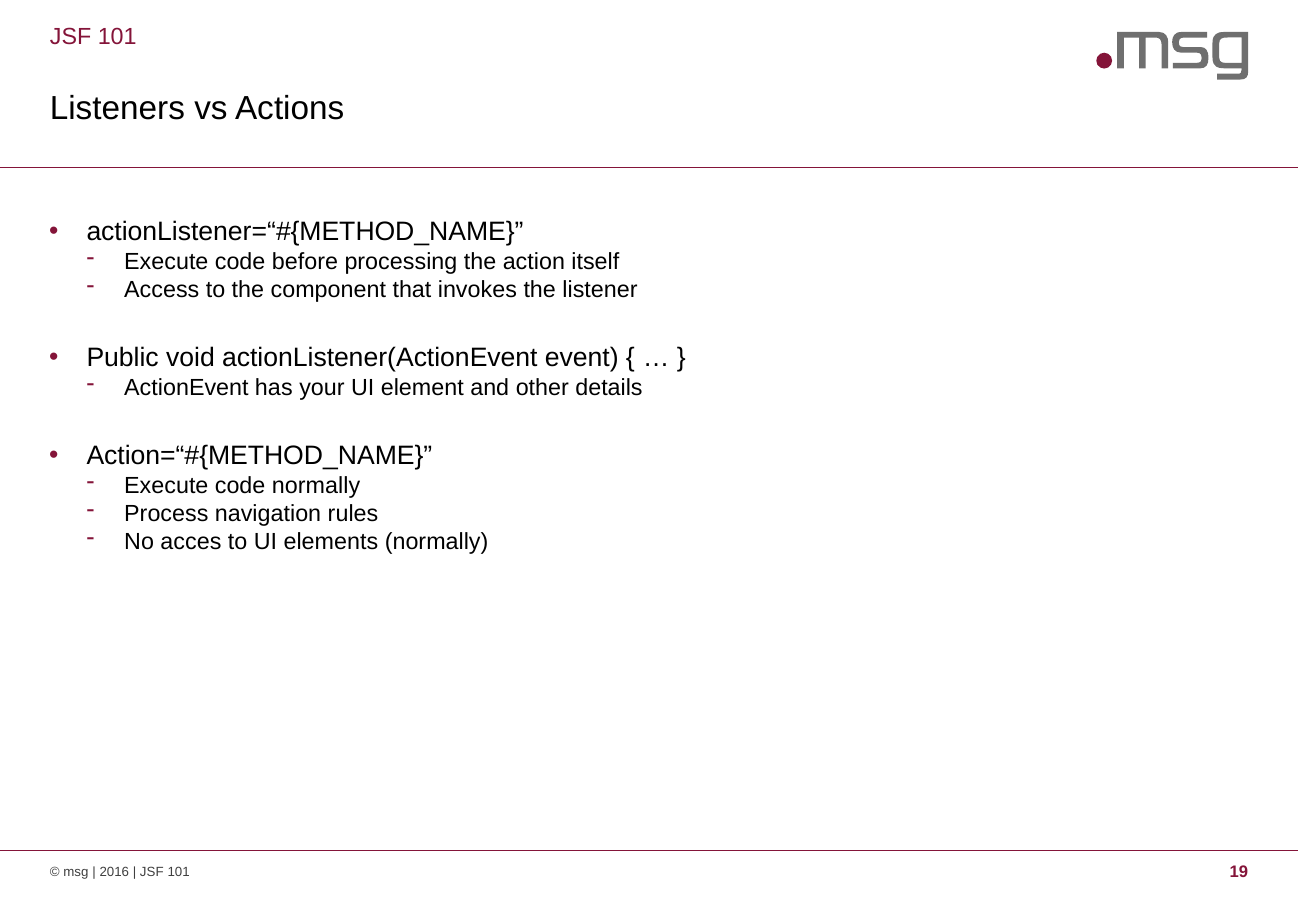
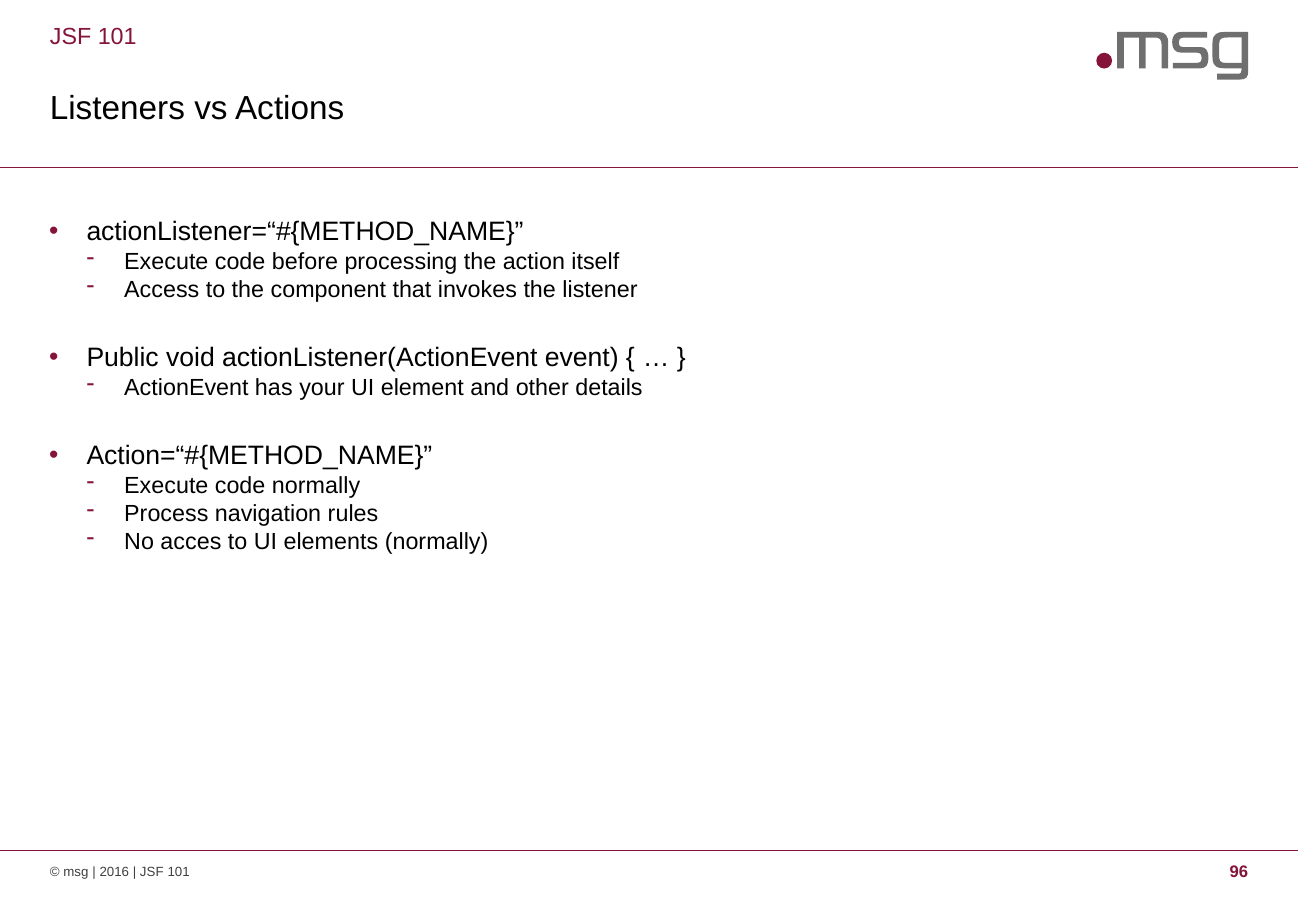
19: 19 -> 96
